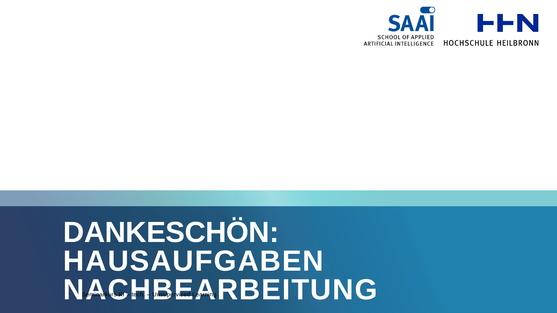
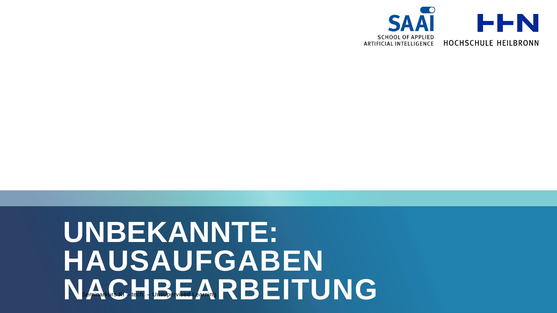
DANKESCHÖN: DANKESCHÖN -> UNBEKANNTE
